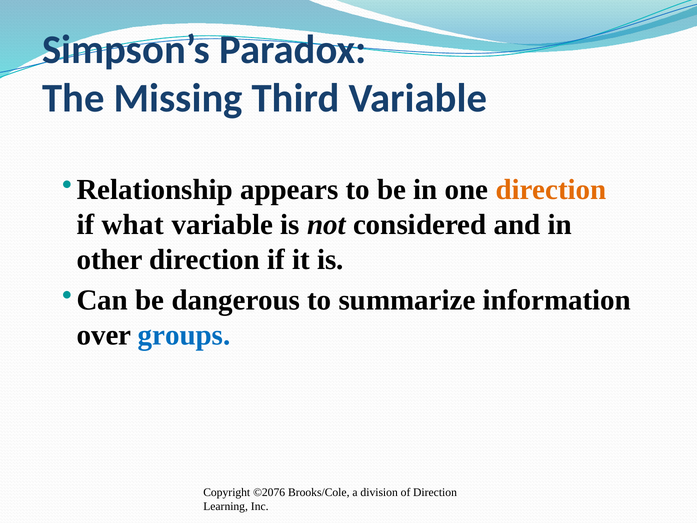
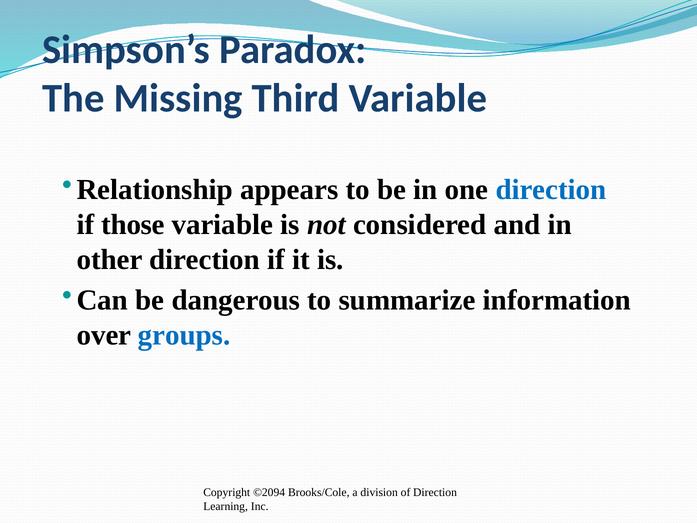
direction at (551, 190) colour: orange -> blue
what: what -> those
©2076: ©2076 -> ©2094
